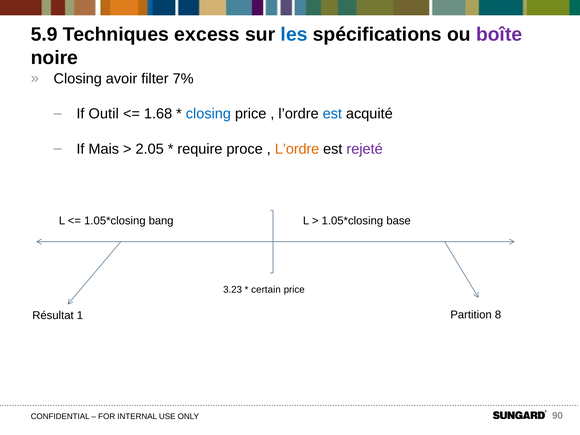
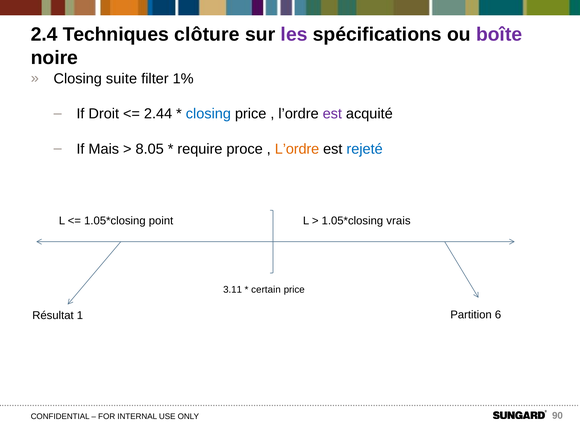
5.9: 5.9 -> 2.4
excess: excess -> clôture
les colour: blue -> purple
avoir: avoir -> suite
7%: 7% -> 1%
Outil: Outil -> Droit
1.68: 1.68 -> 2.44
est at (332, 114) colour: blue -> purple
2.05: 2.05 -> 8.05
rejeté colour: purple -> blue
bang: bang -> point
base: base -> vrais
3.23: 3.23 -> 3.11
8: 8 -> 6
